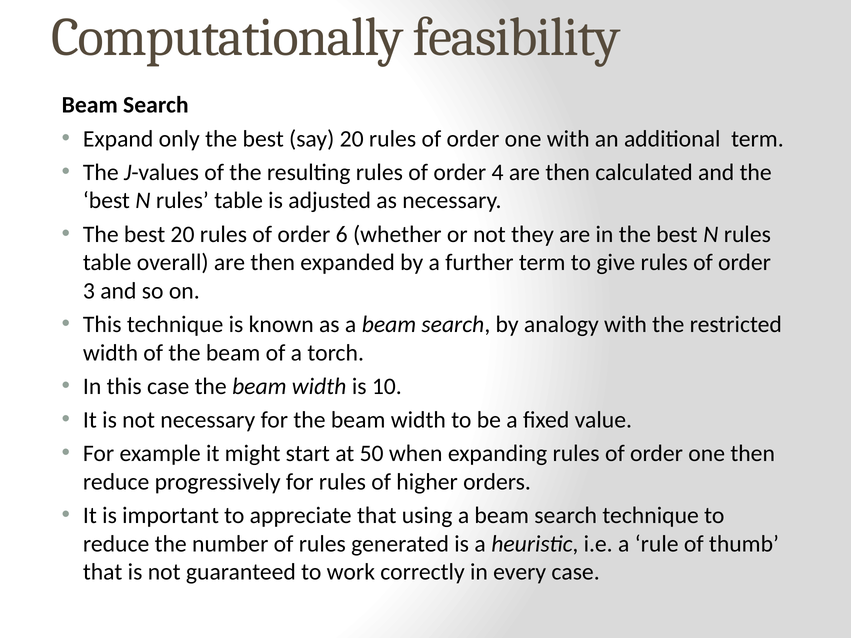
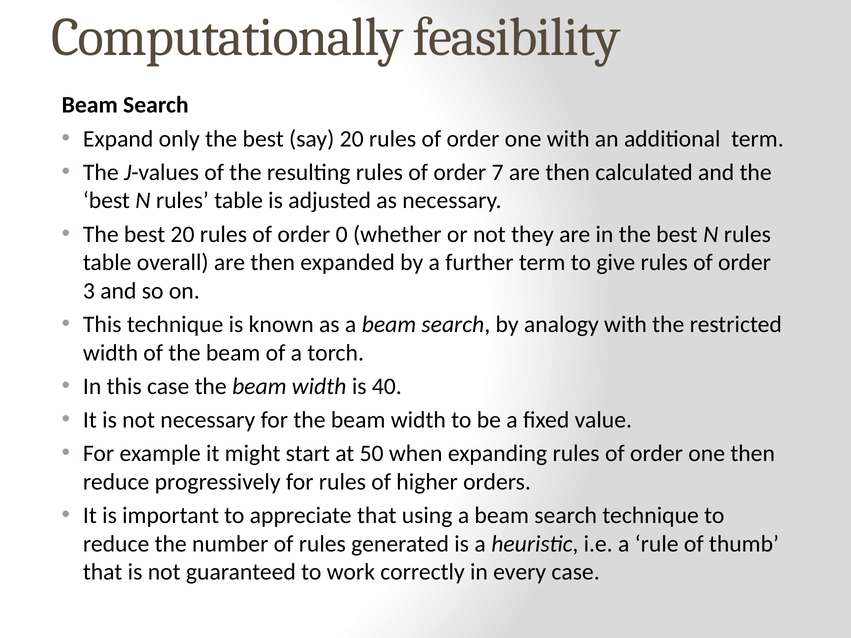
4: 4 -> 7
6: 6 -> 0
10: 10 -> 40
